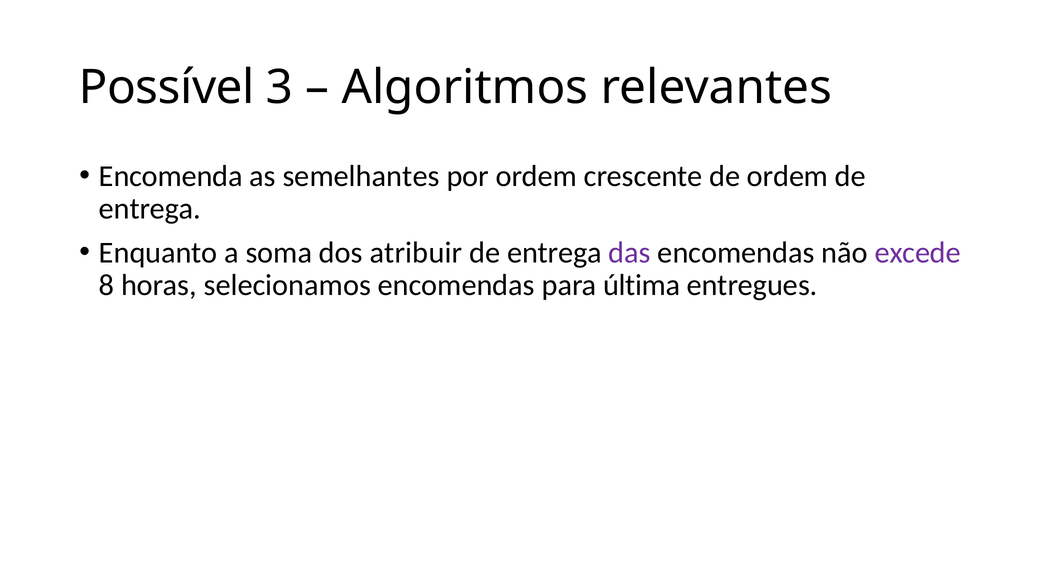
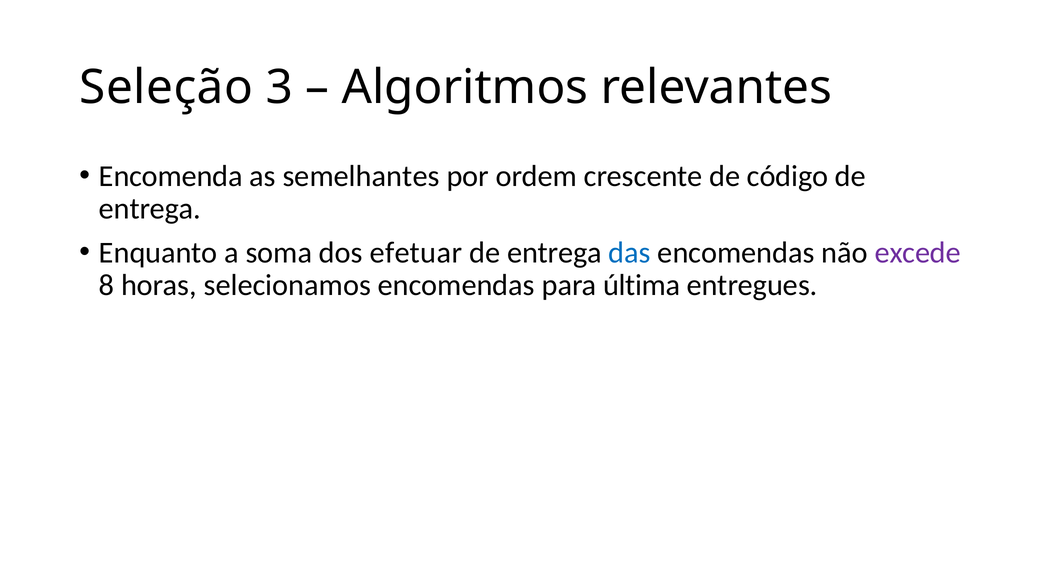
Possível: Possível -> Seleção
de ordem: ordem -> código
atribuir: atribuir -> efetuar
das colour: purple -> blue
